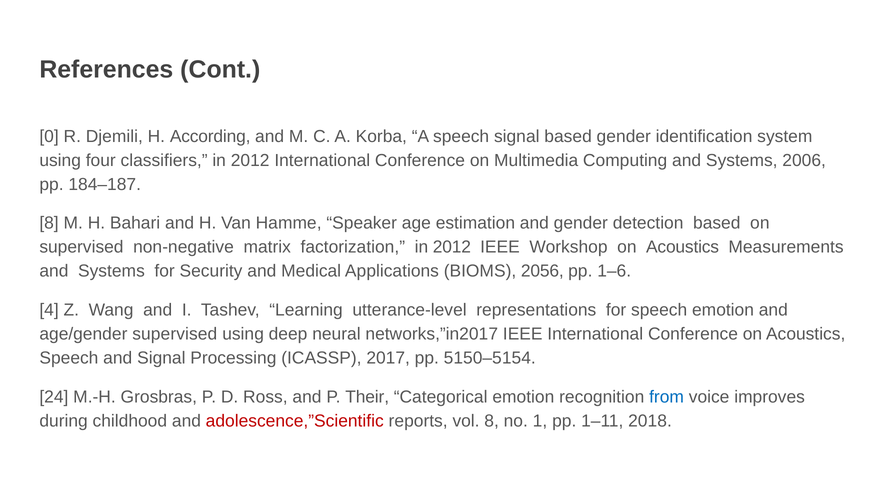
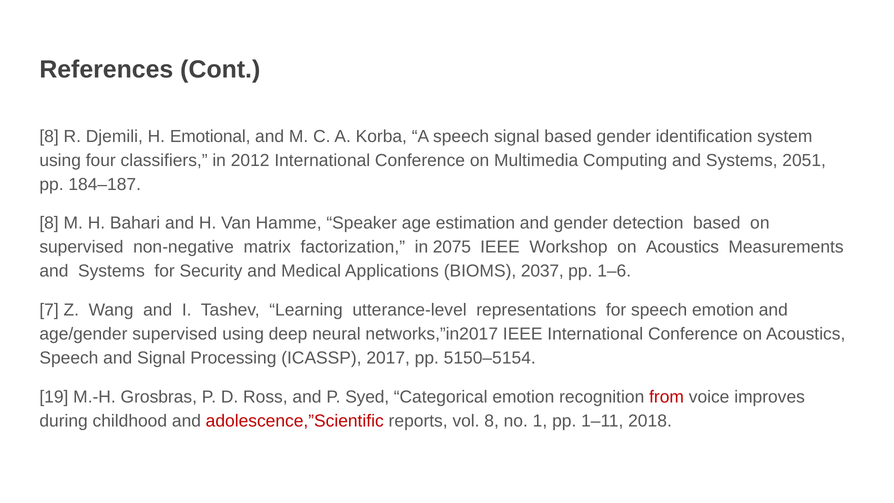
0 at (49, 136): 0 -> 8
According: According -> Emotional
2006: 2006 -> 2051
factorization in 2012: 2012 -> 2075
2056: 2056 -> 2037
4: 4 -> 7
24: 24 -> 19
Their: Their -> Syed
from colour: blue -> red
